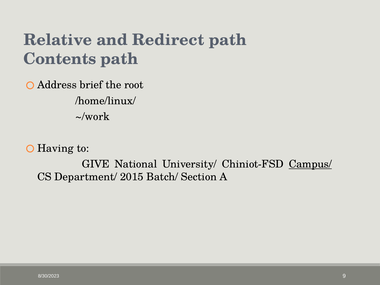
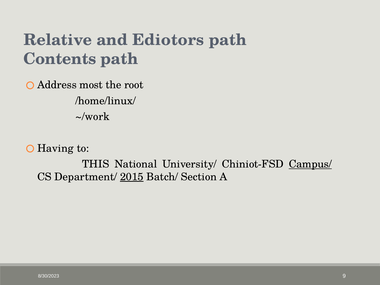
Redirect: Redirect -> Ediotors
brief: brief -> most
GIVE: GIVE -> THIS
2015 underline: none -> present
